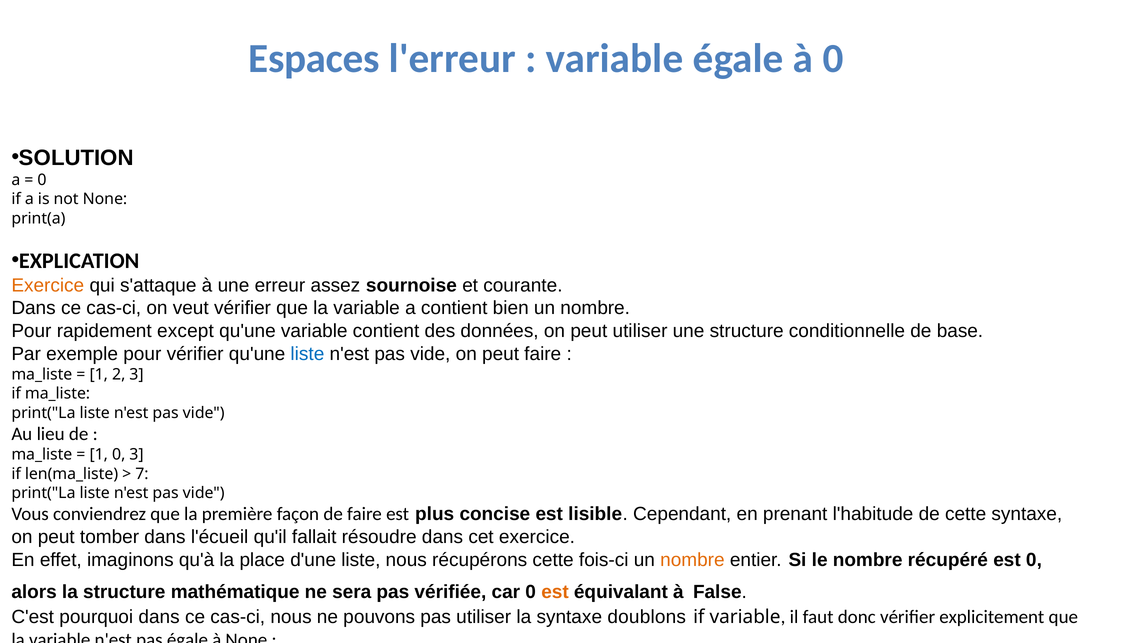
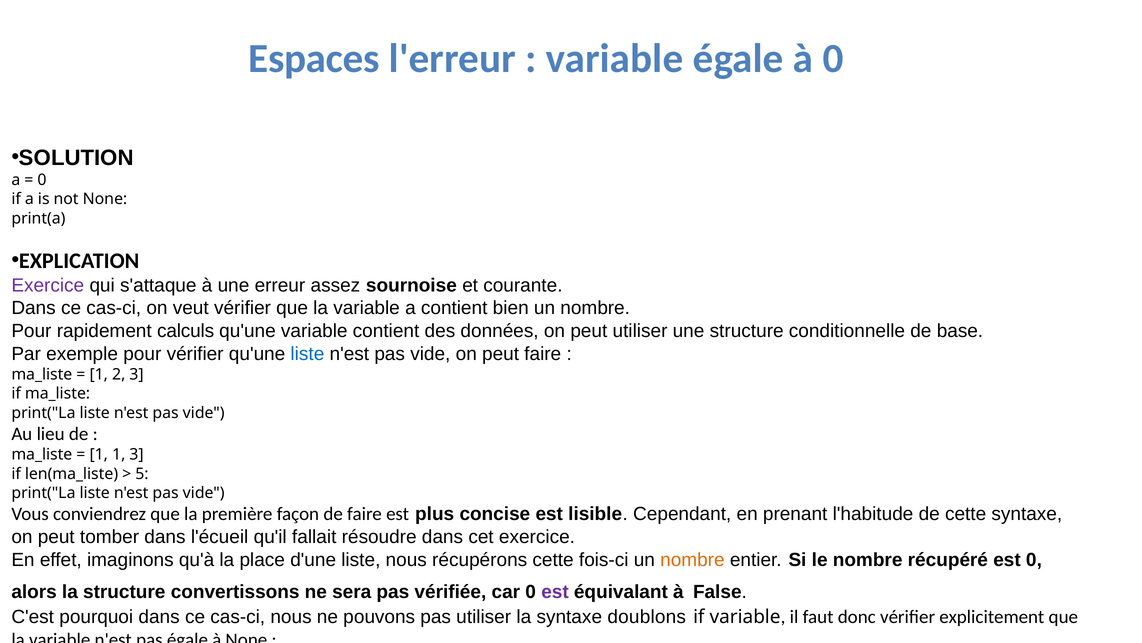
Exercice at (48, 285) colour: orange -> purple
except: except -> calculs
1 0: 0 -> 1
7: 7 -> 5
mathématique: mathématique -> convertissons
est at (555, 592) colour: orange -> purple
